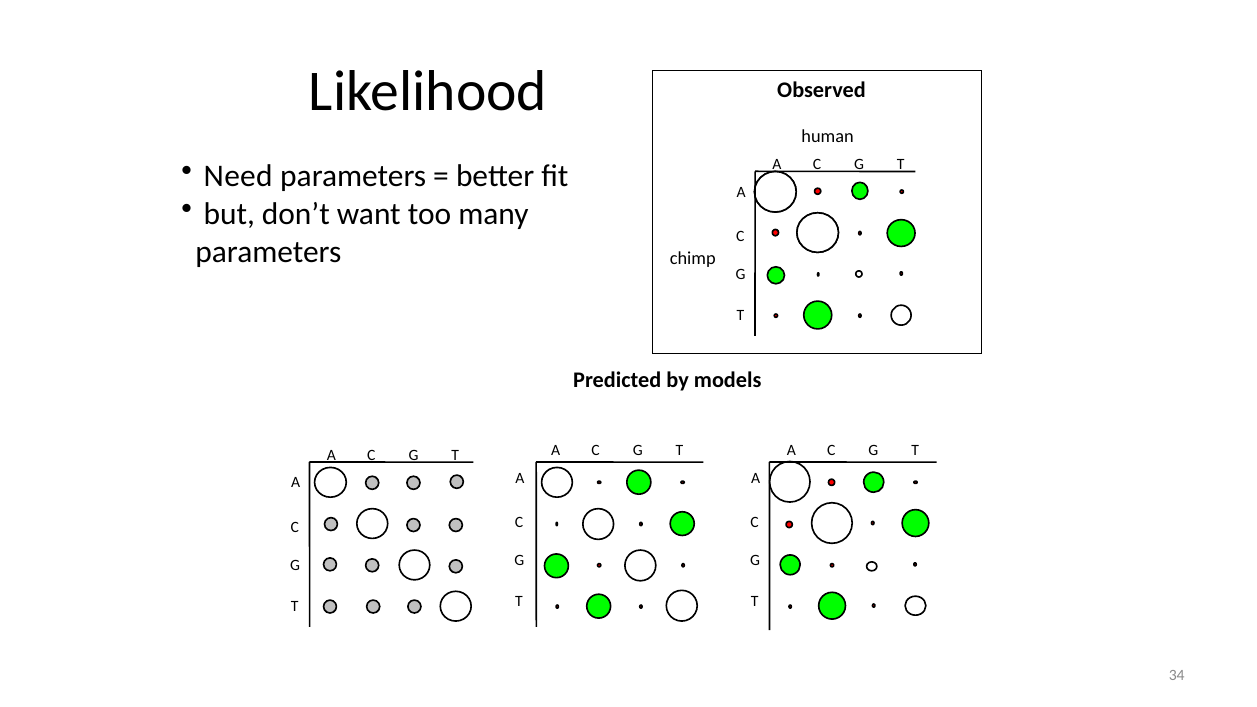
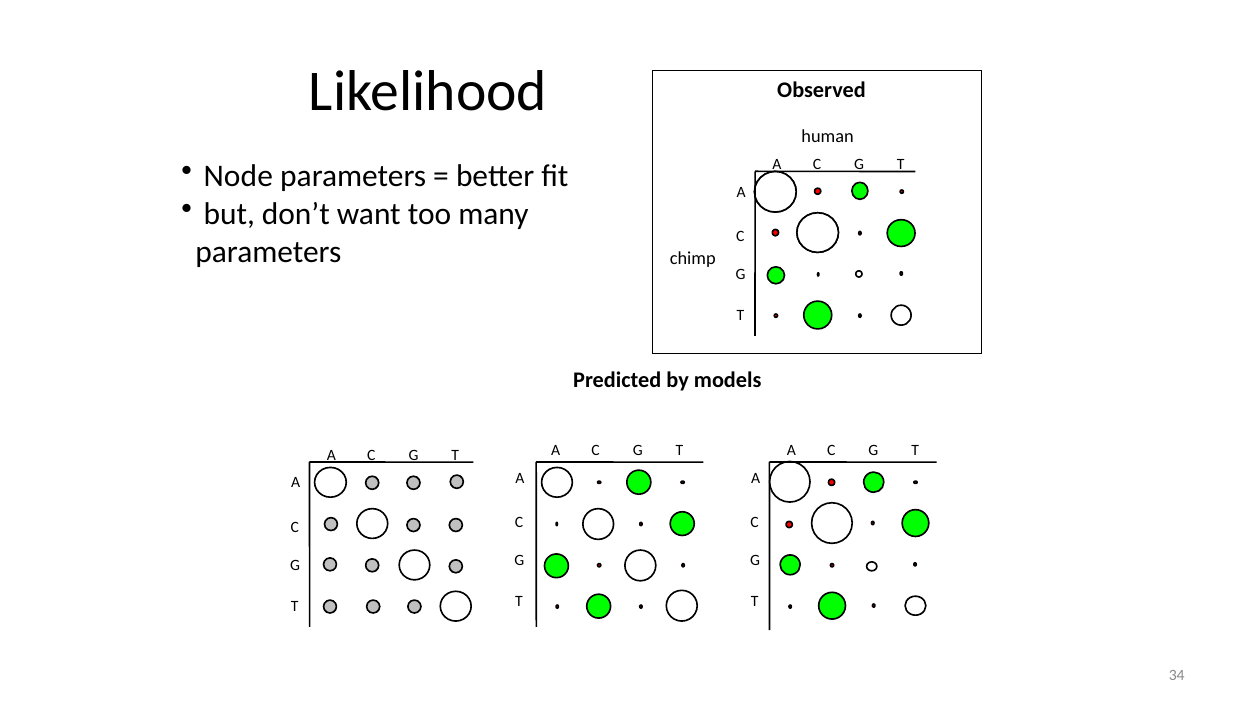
Need: Need -> Node
